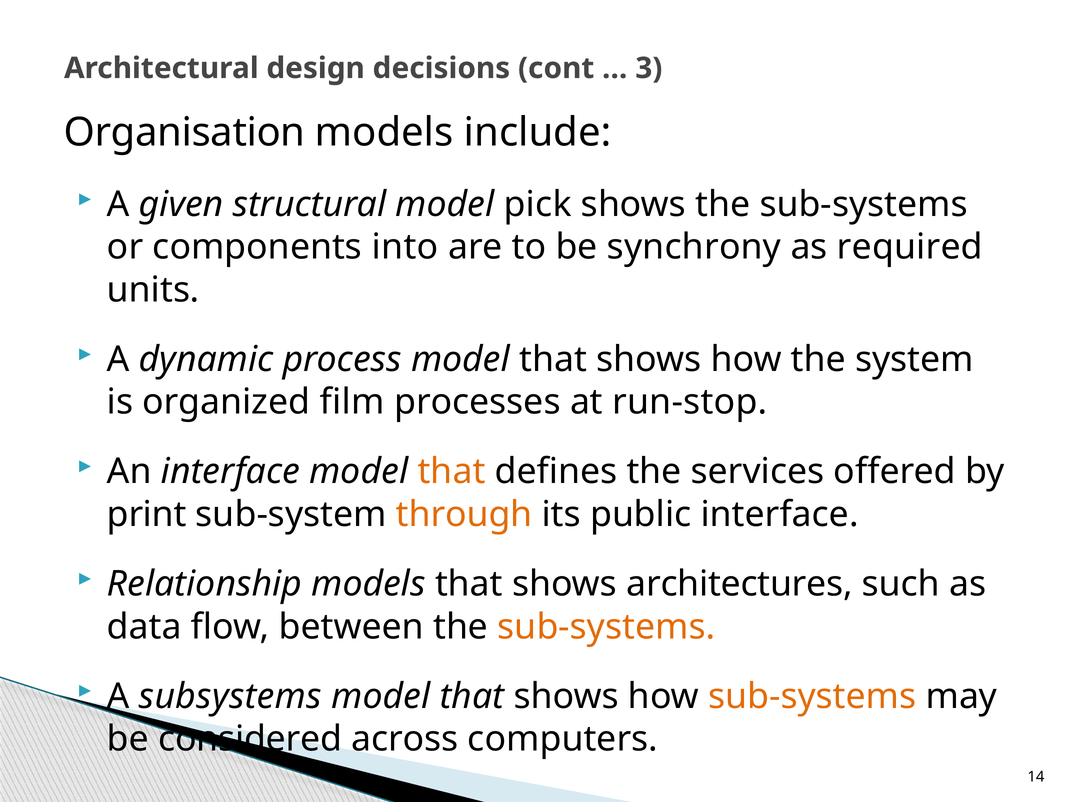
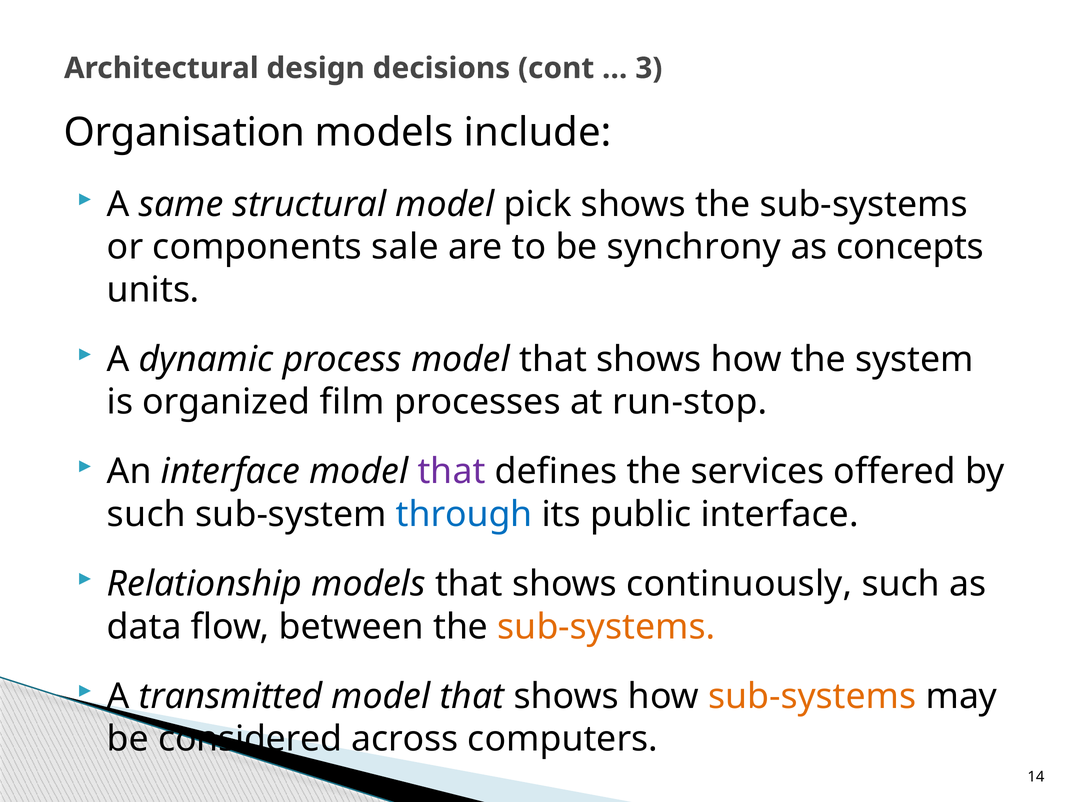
given: given -> same
into: into -> sale
required: required -> concepts
that at (451, 472) colour: orange -> purple
print at (147, 515): print -> such
through colour: orange -> blue
architectures: architectures -> continuously
subsystems: subsystems -> transmitted
